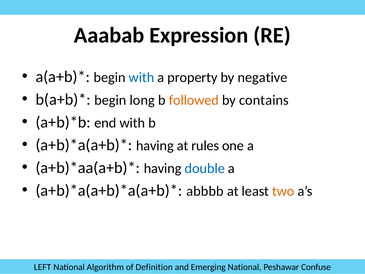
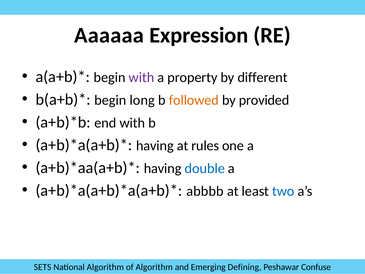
Aaabab: Aaabab -> Aaaaaa
with at (141, 77) colour: blue -> purple
negative: negative -> different
contains: contains -> provided
two colour: orange -> blue
LEFT: LEFT -> SETS
of Definition: Definition -> Algorithm
Emerging National: National -> Defining
